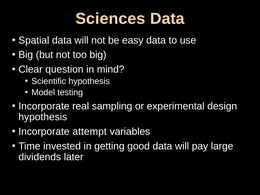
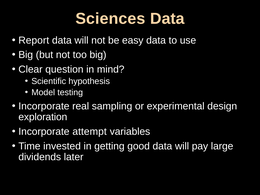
Spatial: Spatial -> Report
hypothesis at (43, 117): hypothesis -> exploration
